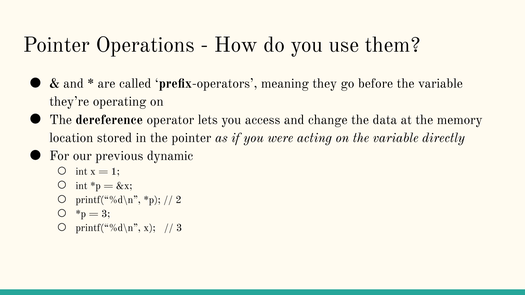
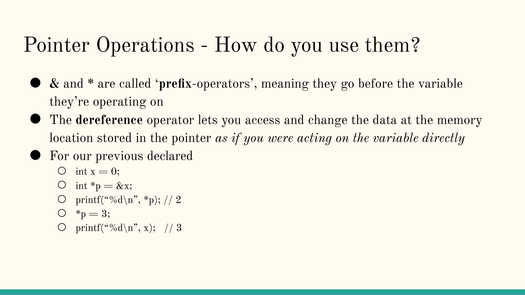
dynamic: dynamic -> declared
1: 1 -> 0
